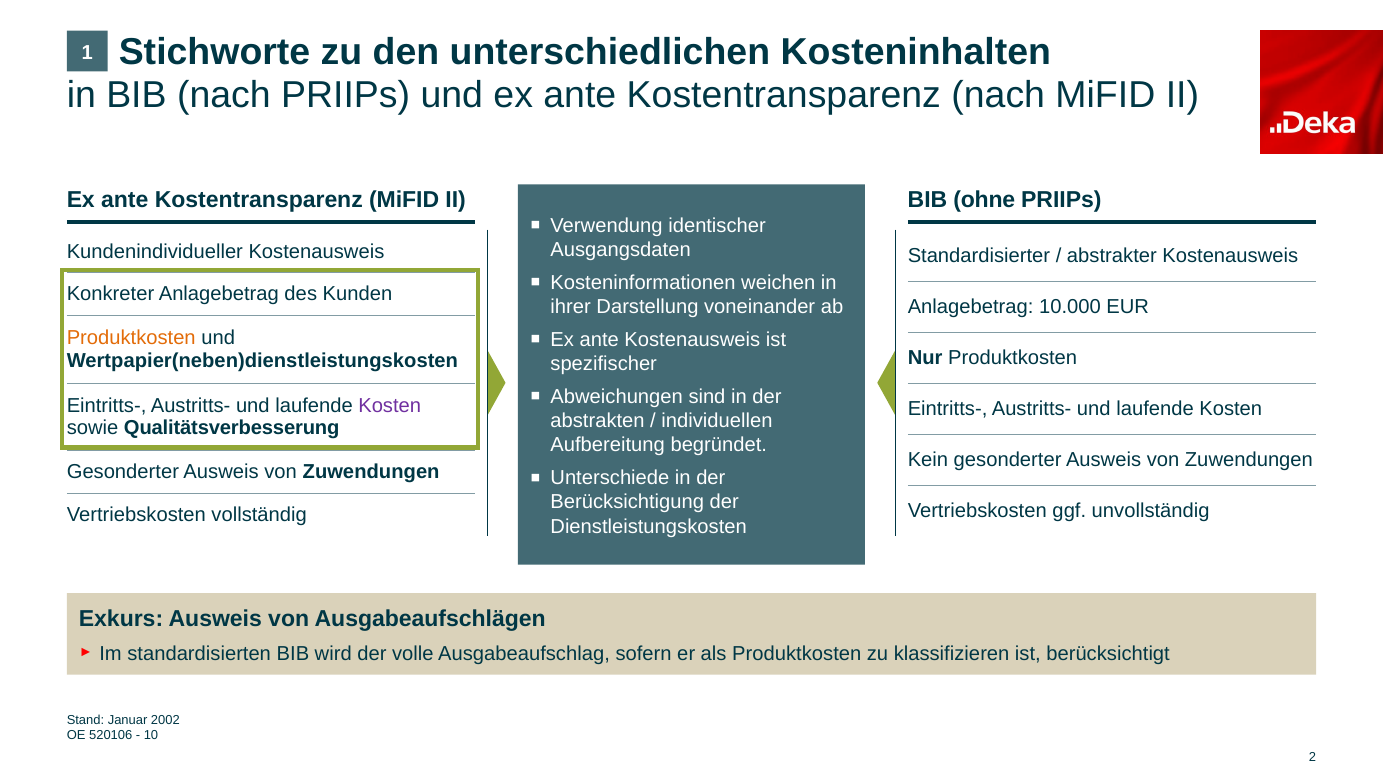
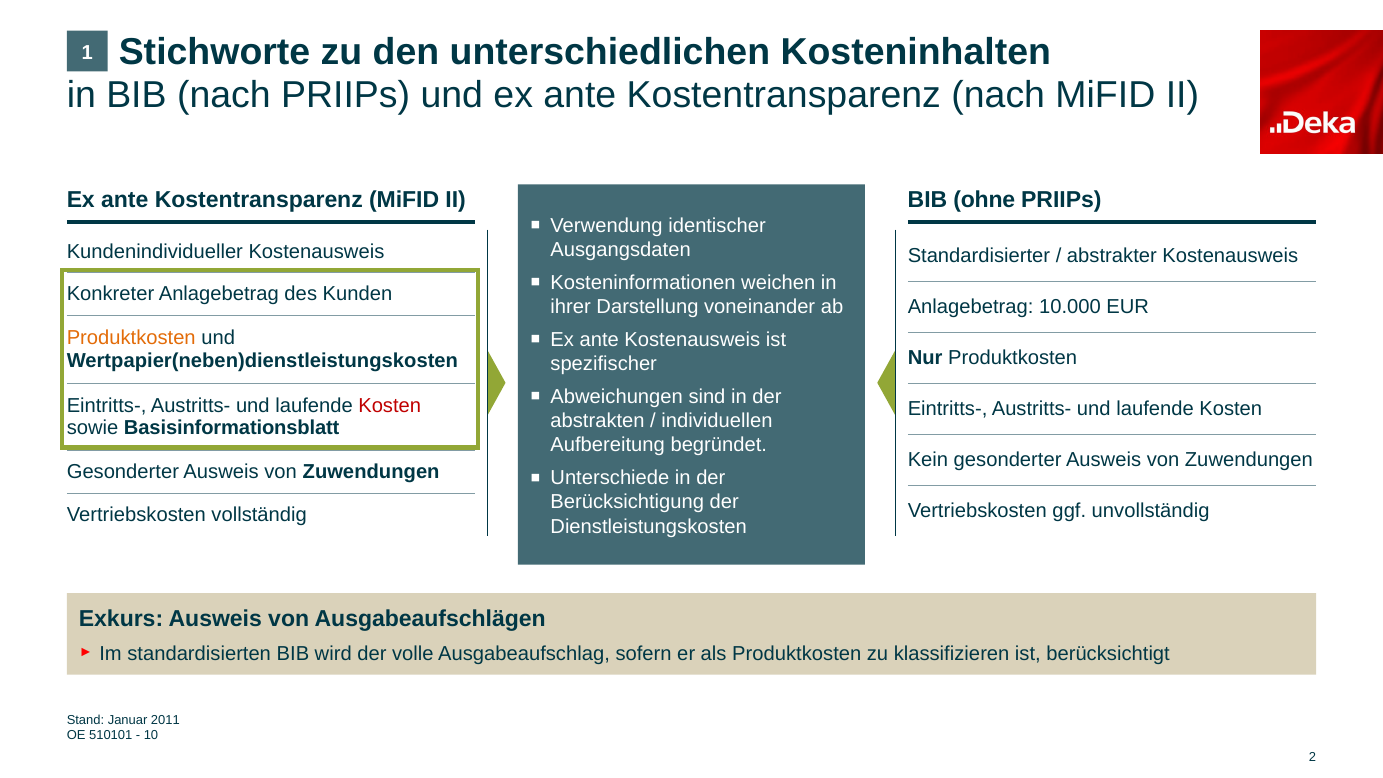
Kosten at (390, 405) colour: purple -> red
Qualitätsverbesserung: Qualitätsverbesserung -> Basisinformationsblatt
2002: 2002 -> 2011
520106: 520106 -> 510101
